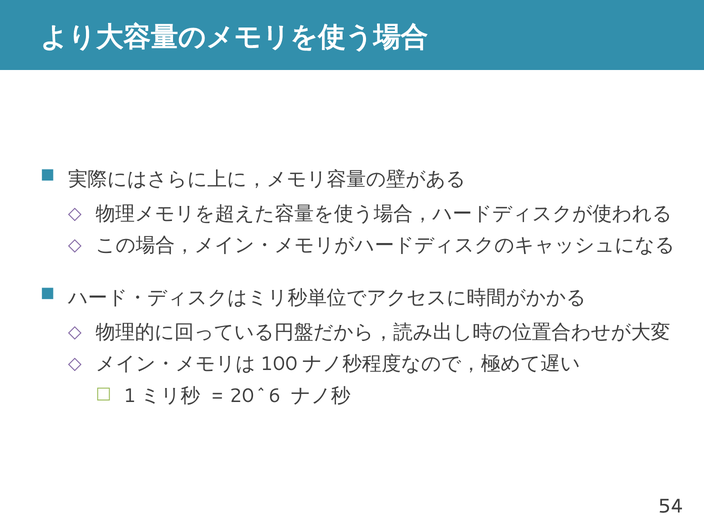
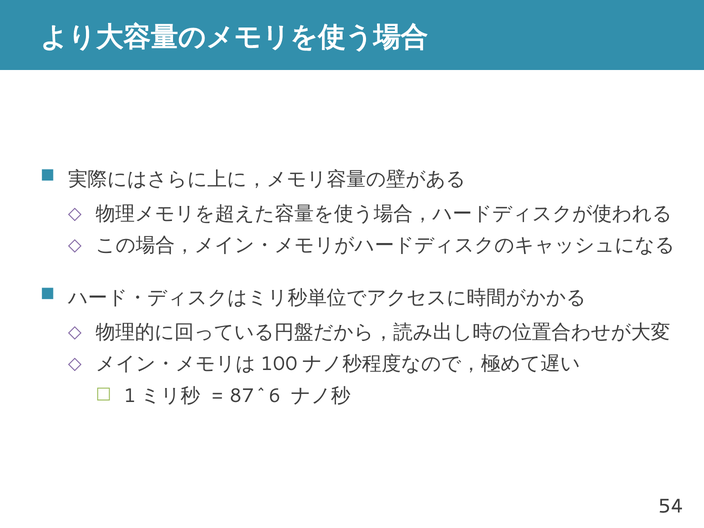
20^6: 20^6 -> 87^6
